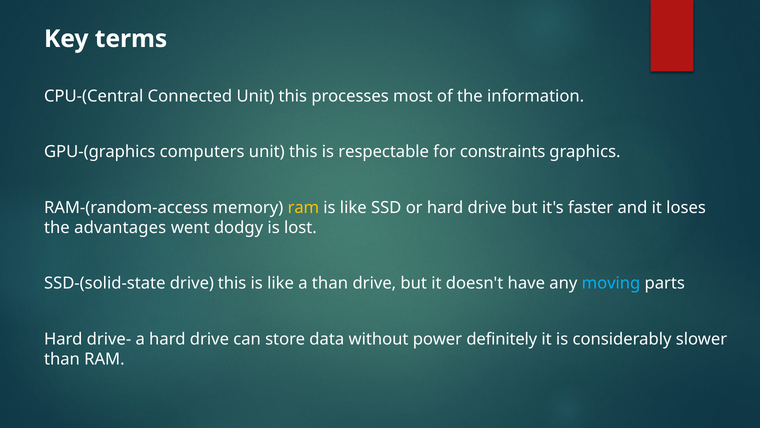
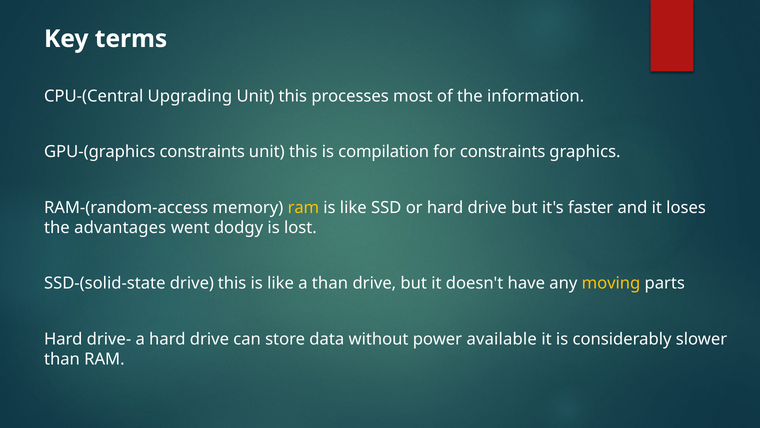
Connected: Connected -> Upgrading
GPU-(graphics computers: computers -> constraints
respectable: respectable -> compilation
moving colour: light blue -> yellow
definitely: definitely -> available
